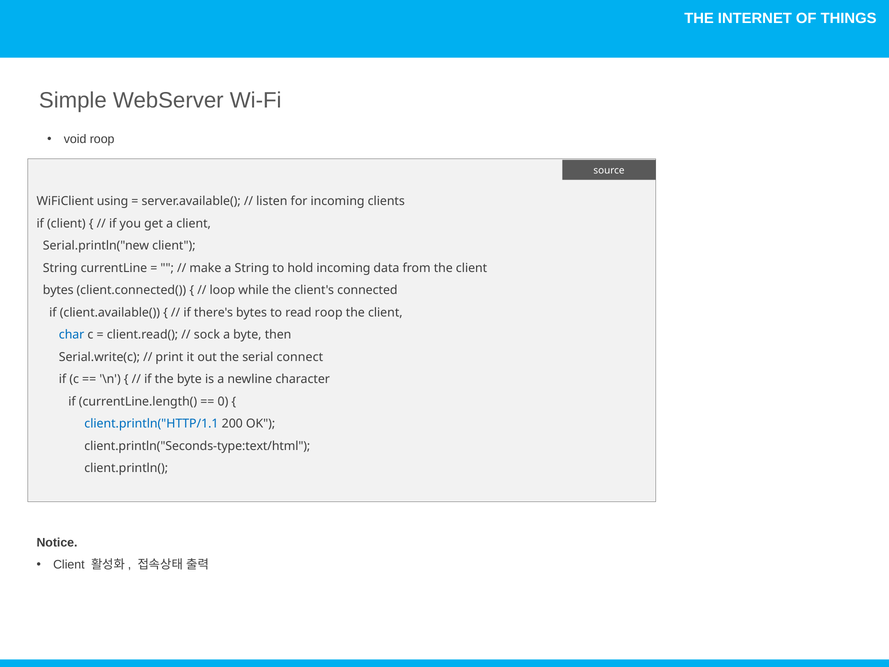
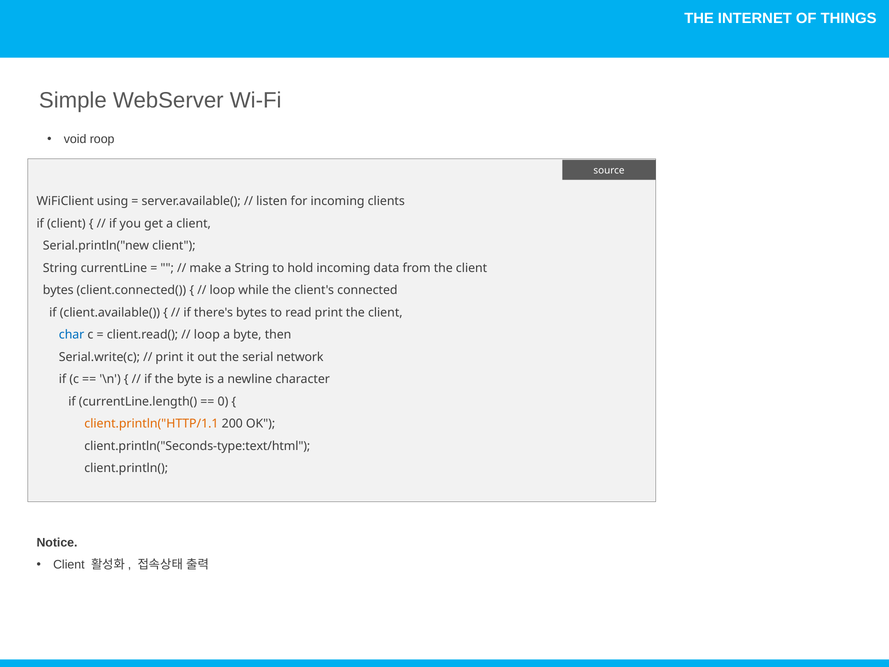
read roop: roop -> print
sock at (207, 335): sock -> loop
connect: connect -> network
client.println("HTTP/1.1 colour: blue -> orange
